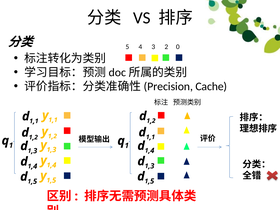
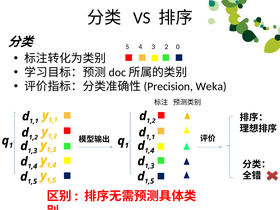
Cache: Cache -> Weka
